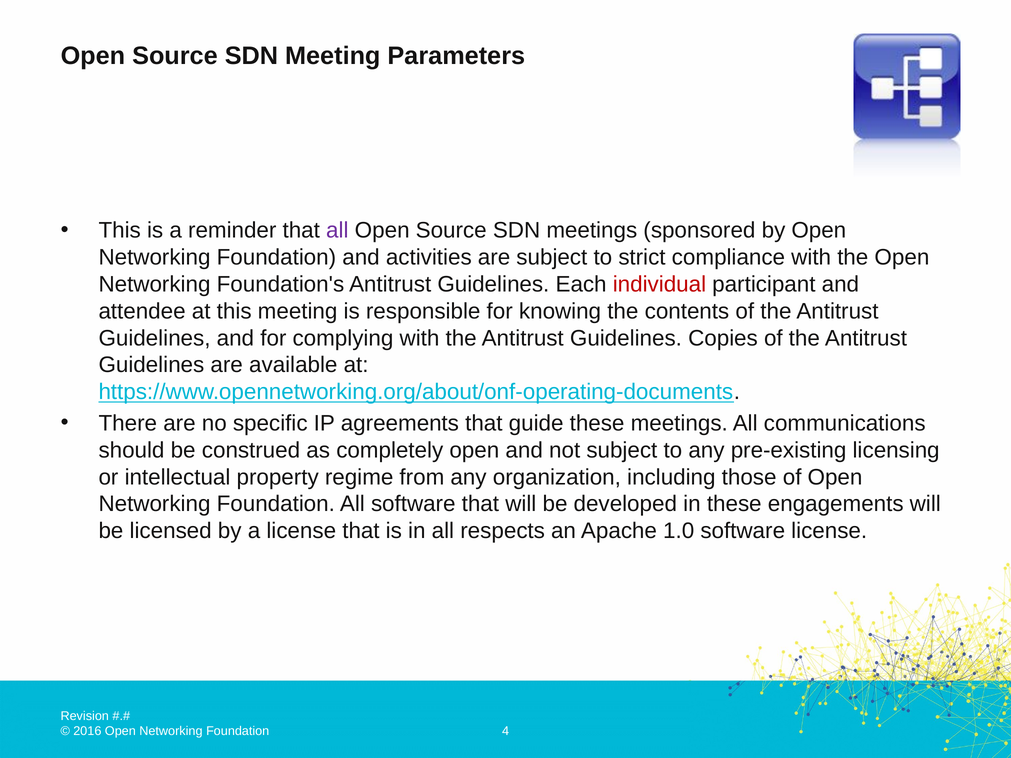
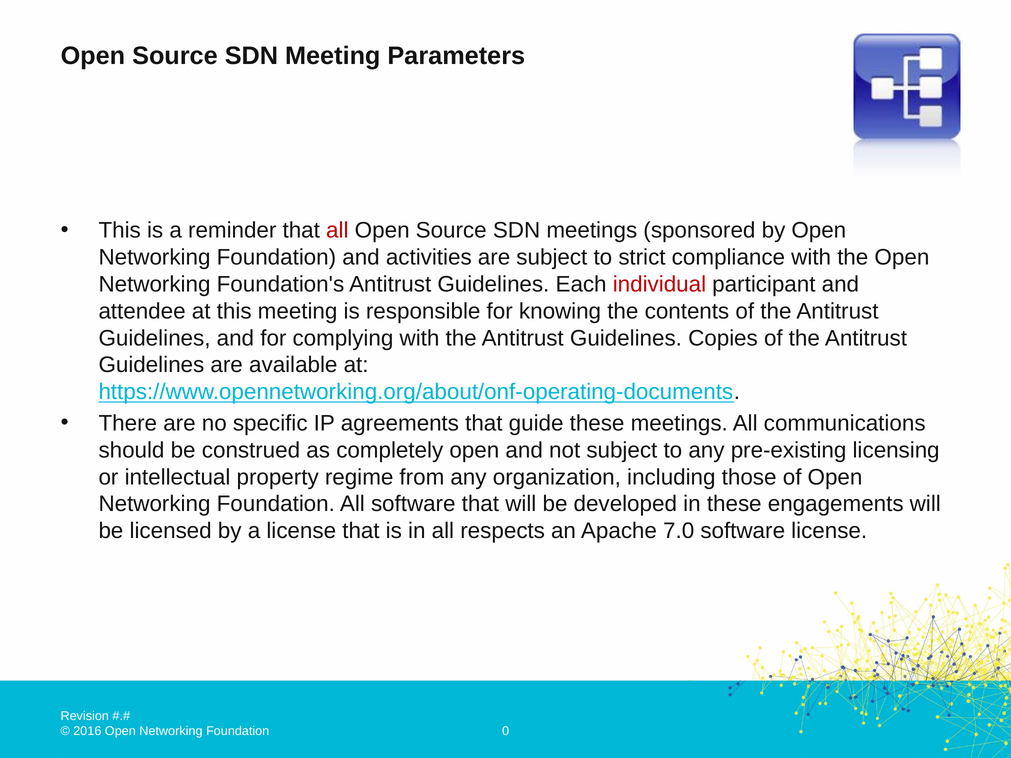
all at (337, 231) colour: purple -> red
1.0: 1.0 -> 7.0
4: 4 -> 0
